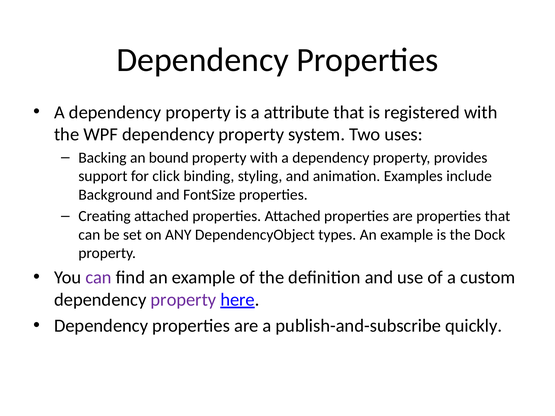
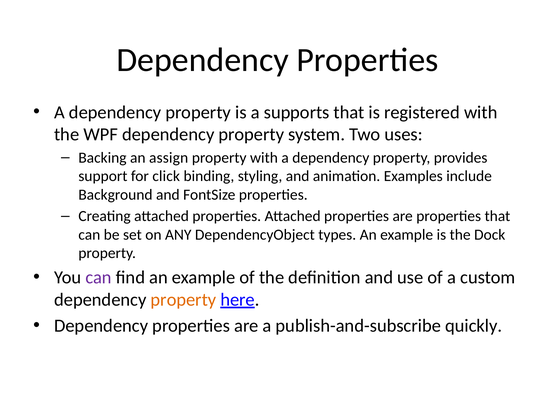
attribute: attribute -> supports
bound: bound -> assign
property at (183, 300) colour: purple -> orange
